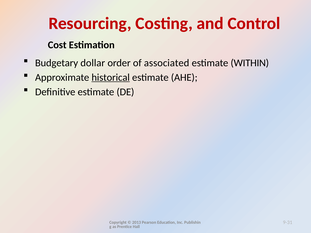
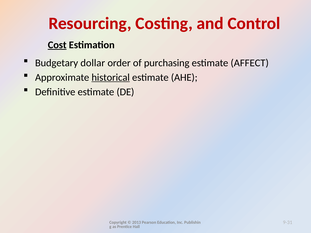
Cost underline: none -> present
associated: associated -> purchasing
WITHIN: WITHIN -> AFFECT
